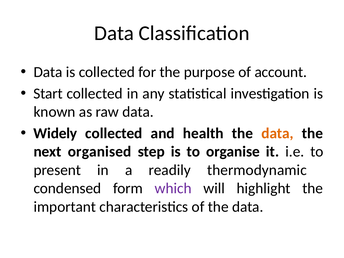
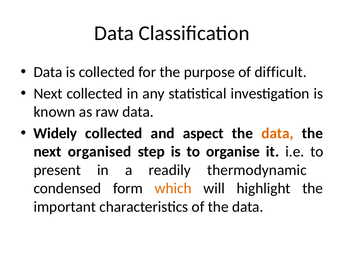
account: account -> difficult
Start at (48, 94): Start -> Next
health: health -> aspect
which colour: purple -> orange
